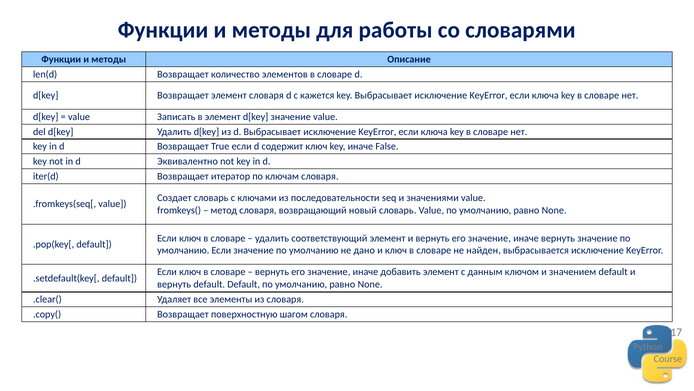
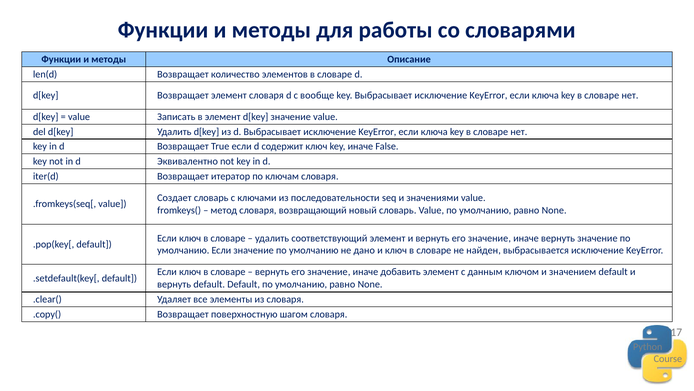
кажется: кажется -> вообще
